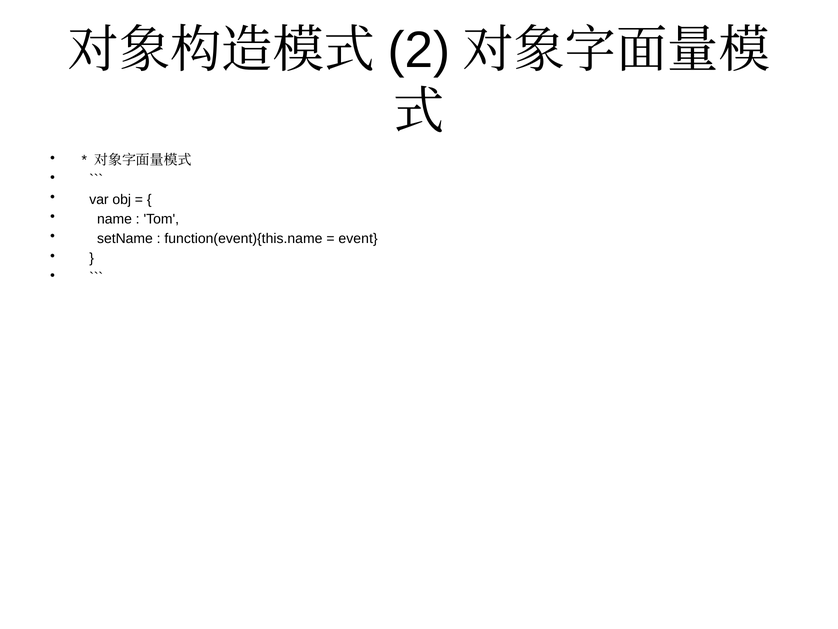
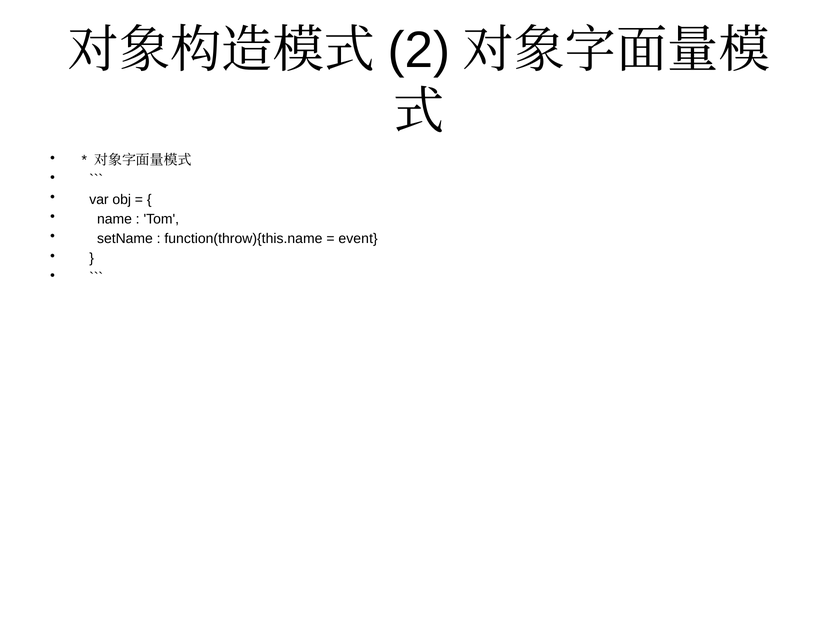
function(event){this.name: function(event){this.name -> function(throw){this.name
